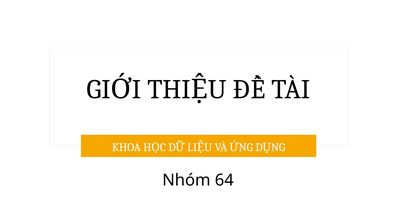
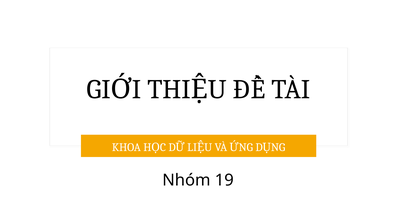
64: 64 -> 19
